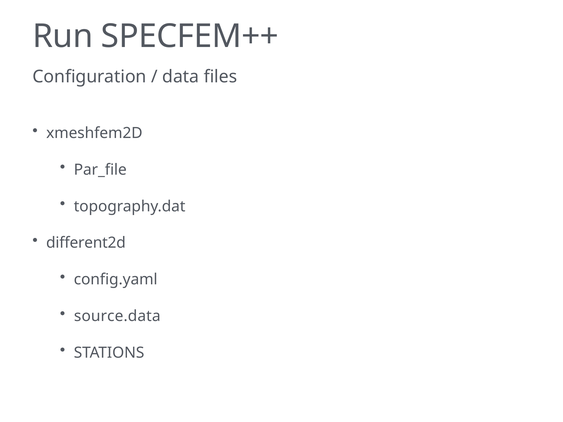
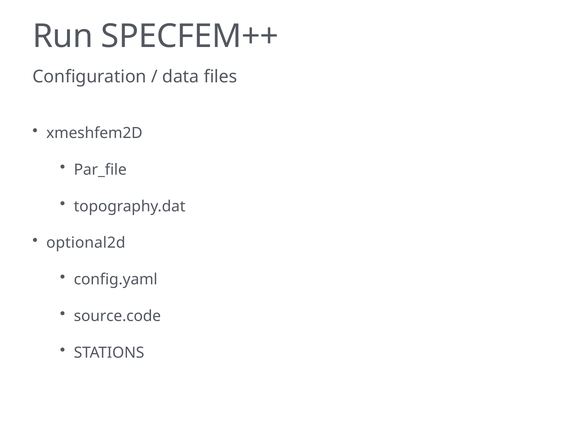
different2d: different2d -> optional2d
source.data: source.data -> source.code
